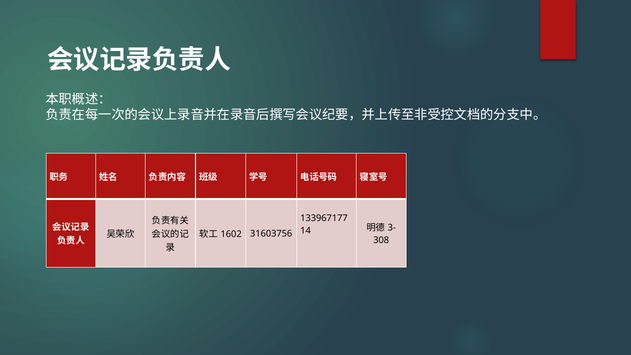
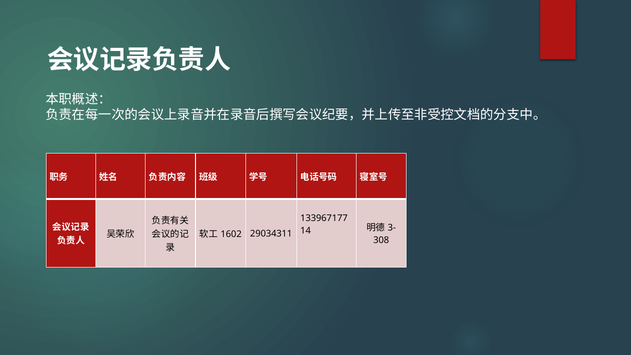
31603756: 31603756 -> 29034311
